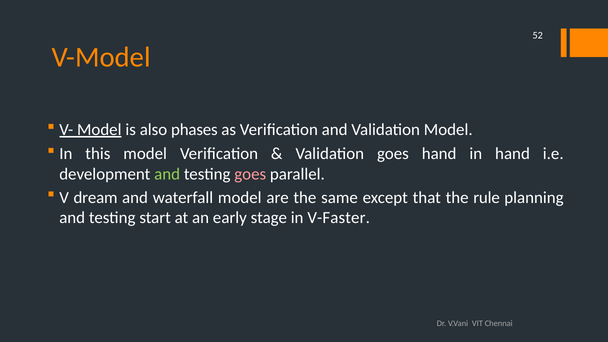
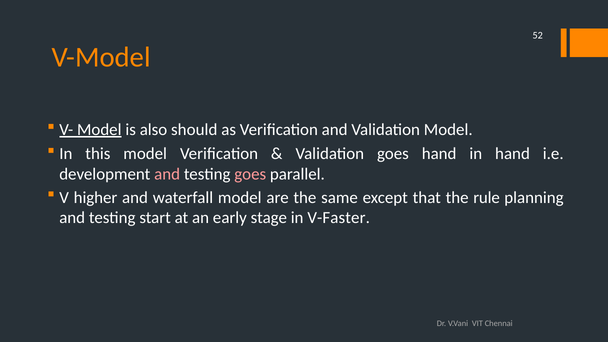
phases: phases -> should
and at (167, 174) colour: light green -> pink
dream: dream -> higher
